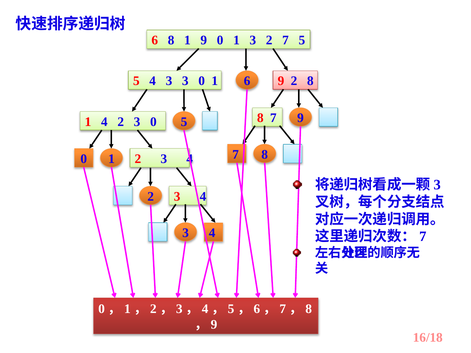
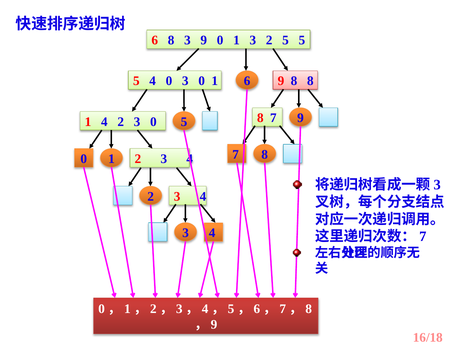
8 1: 1 -> 3
2 7: 7 -> 5
4 3: 3 -> 0
9 2: 2 -> 8
